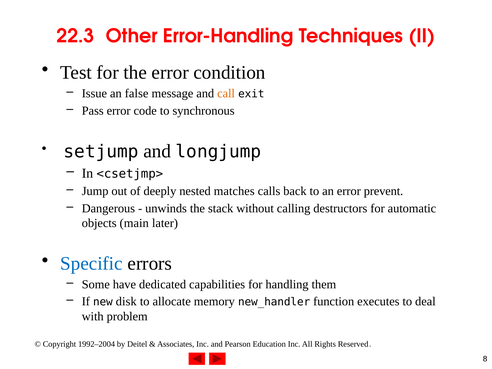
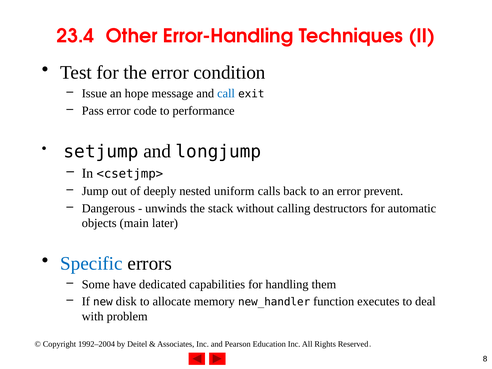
22.3: 22.3 -> 23.4
false: false -> hope
call colour: orange -> blue
synchronous: synchronous -> performance
matches: matches -> uniform
